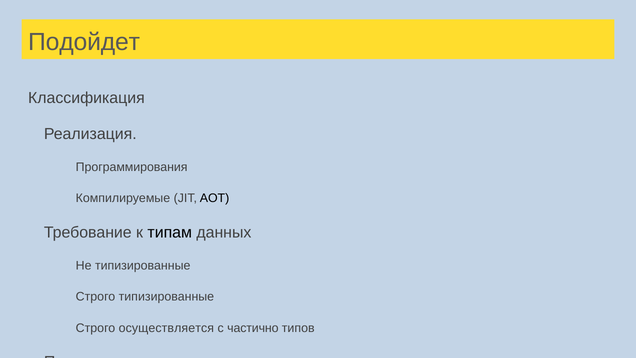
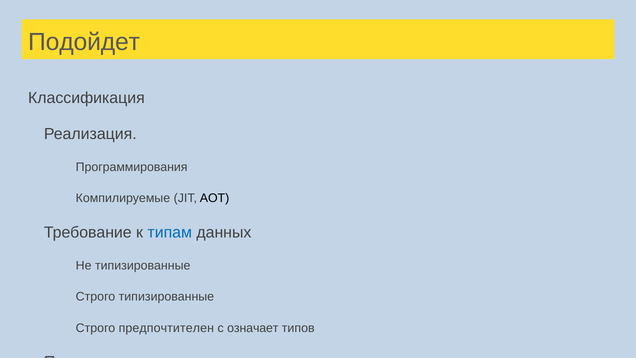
типам colour: black -> blue
осуществляется: осуществляется -> предпочтителен
частично: частично -> означает
